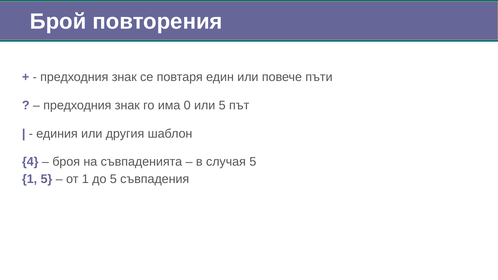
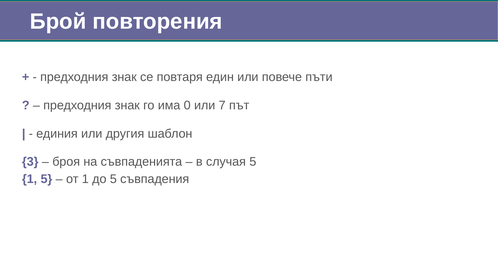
или 5: 5 -> 7
4: 4 -> 3
